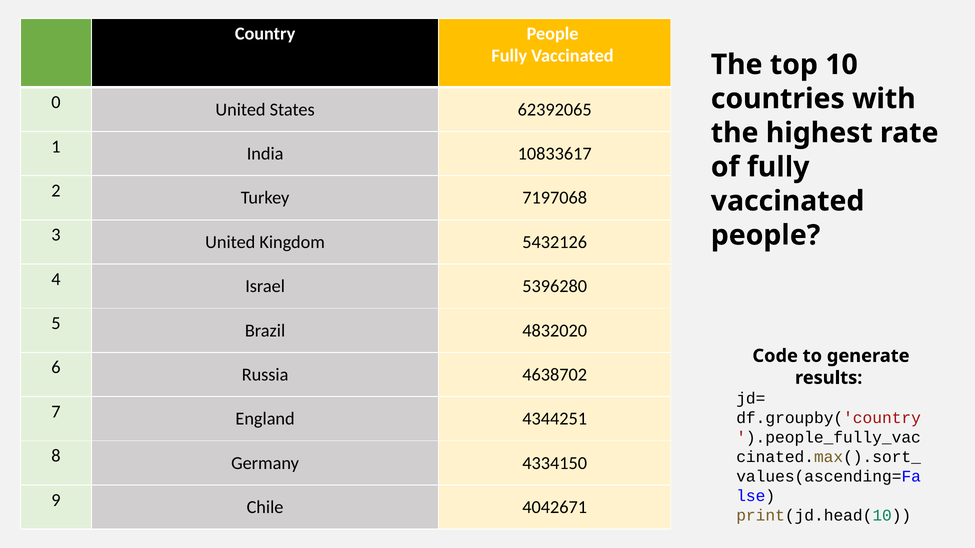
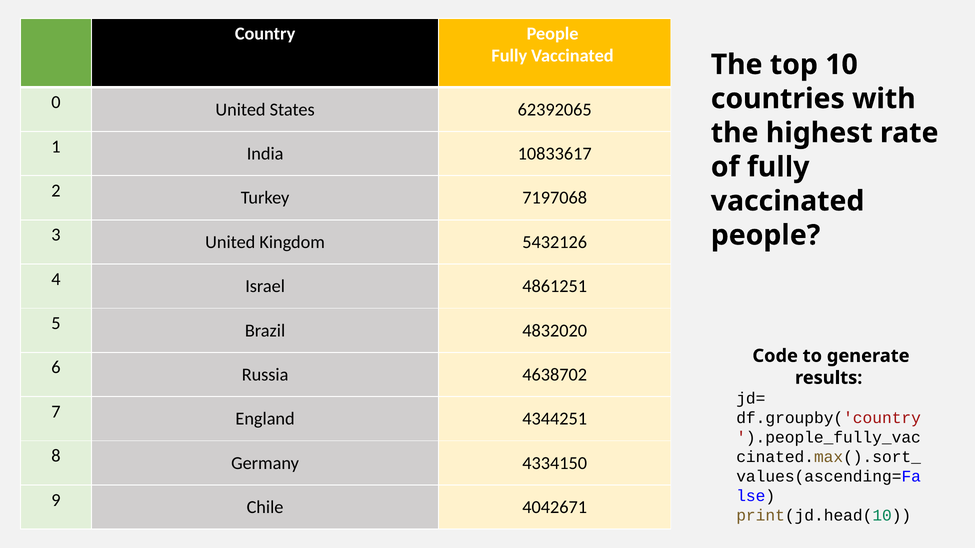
5396280: 5396280 -> 4861251
